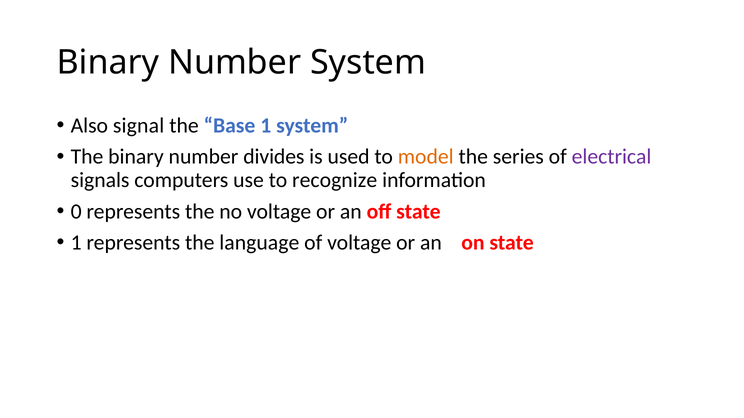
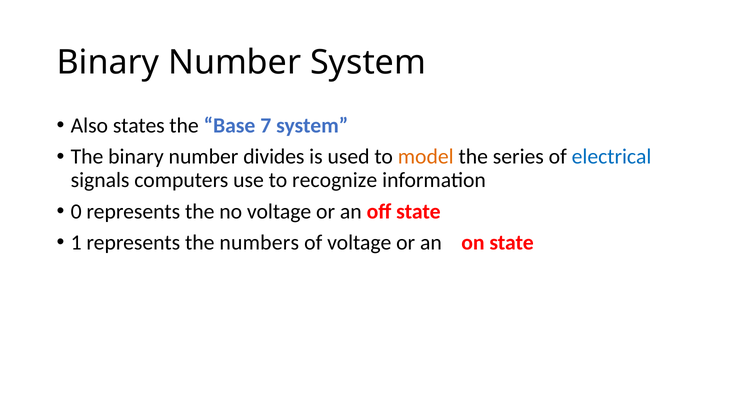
signal: signal -> states
Base 1: 1 -> 7
electrical colour: purple -> blue
language: language -> numbers
